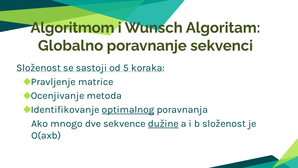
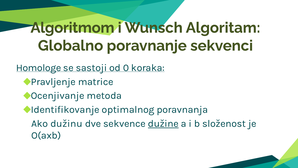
Složenost at (39, 68): Složenost -> Homologe
5: 5 -> 0
optimalnog underline: present -> none
mnogo: mnogo -> dužinu
